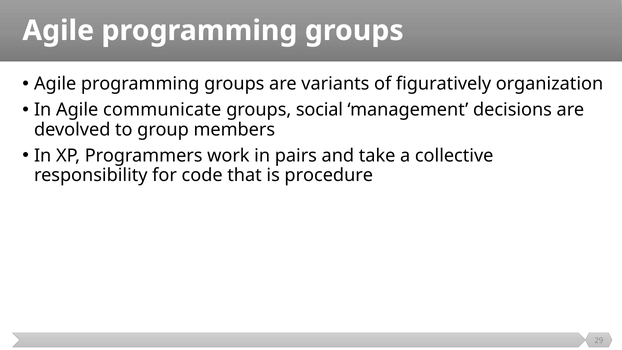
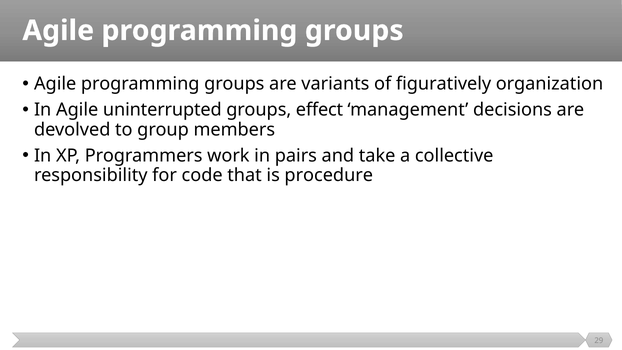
communicate: communicate -> uninterrupted
social: social -> effect
